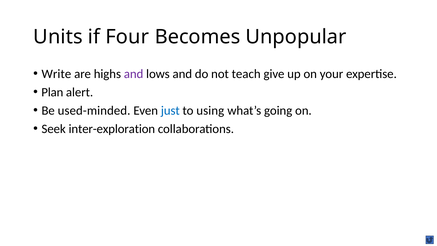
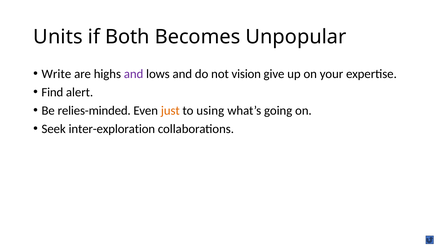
Four: Four -> Both
teach: teach -> vision
Plan: Plan -> Find
used-minded: used-minded -> relies-minded
just colour: blue -> orange
